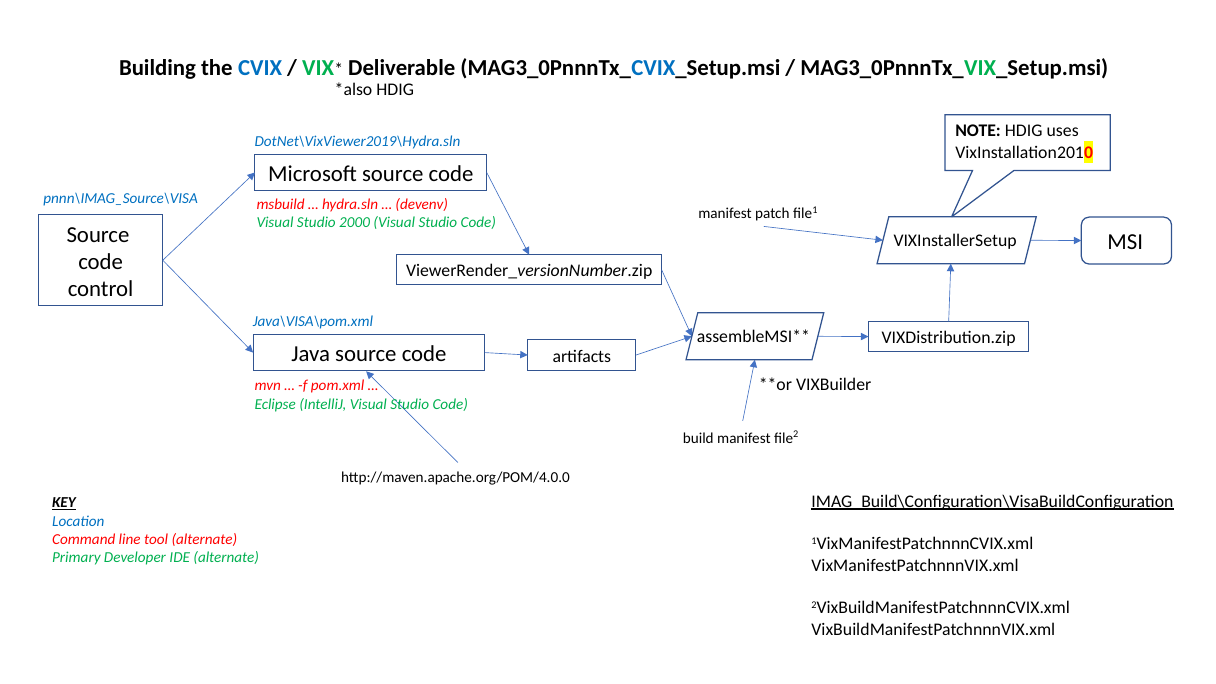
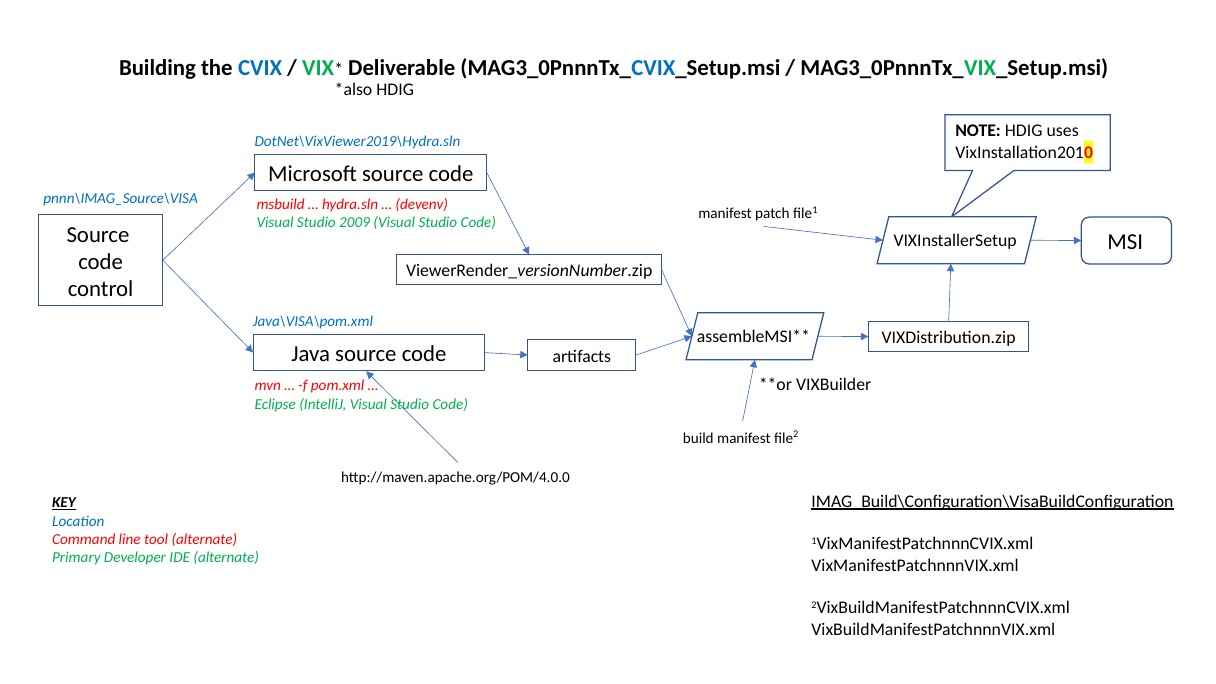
2000: 2000 -> 2009
